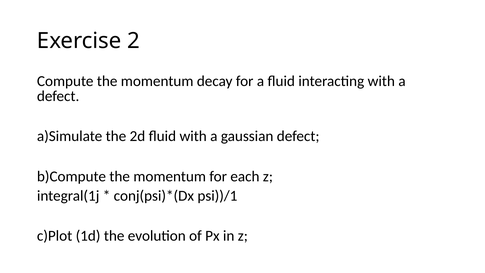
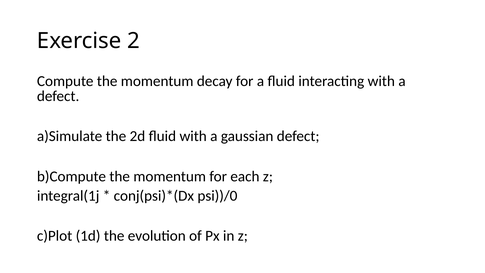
psi))/1: psi))/1 -> psi))/0
